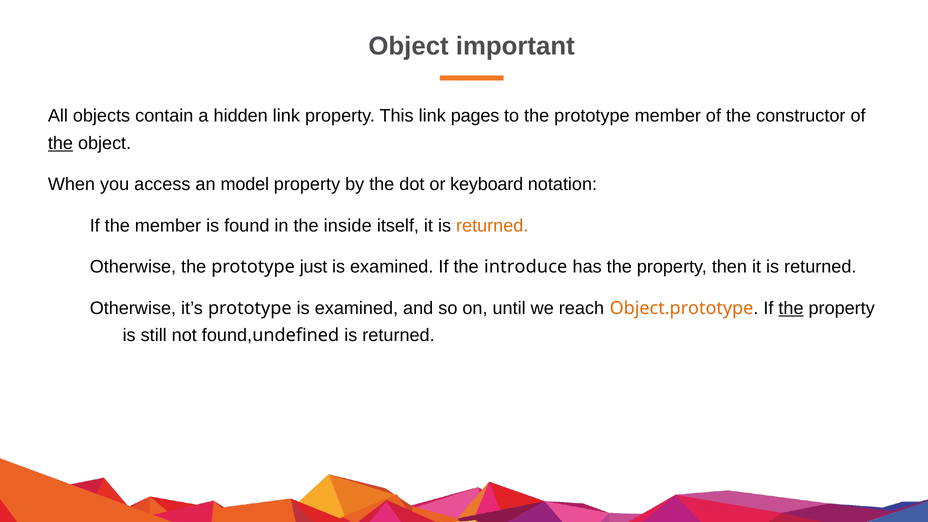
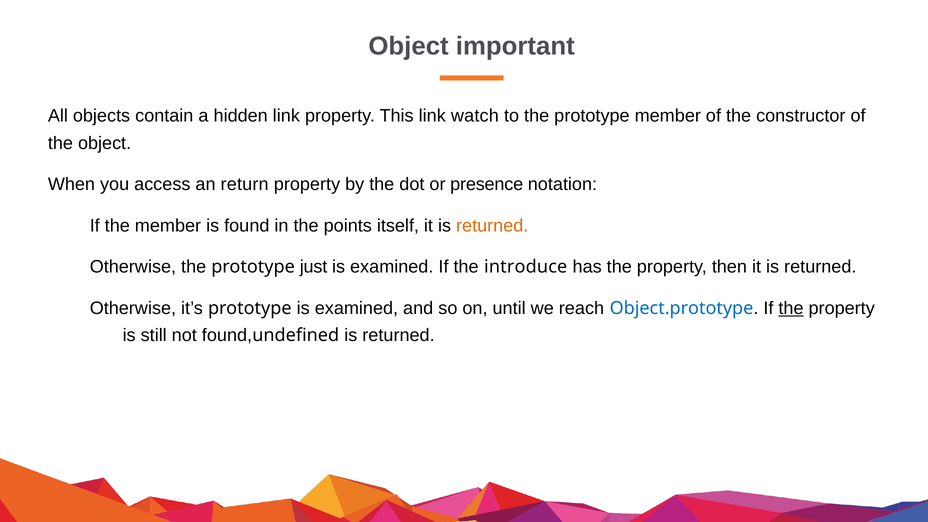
pages: pages -> watch
the at (60, 143) underline: present -> none
model: model -> return
keyboard: keyboard -> presence
inside: inside -> points
Object.prototype colour: orange -> blue
